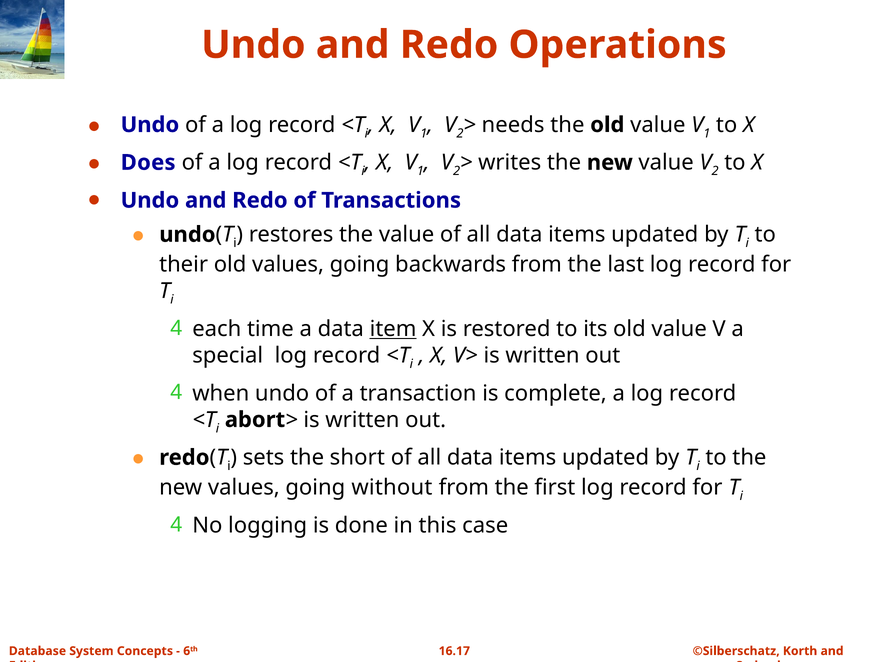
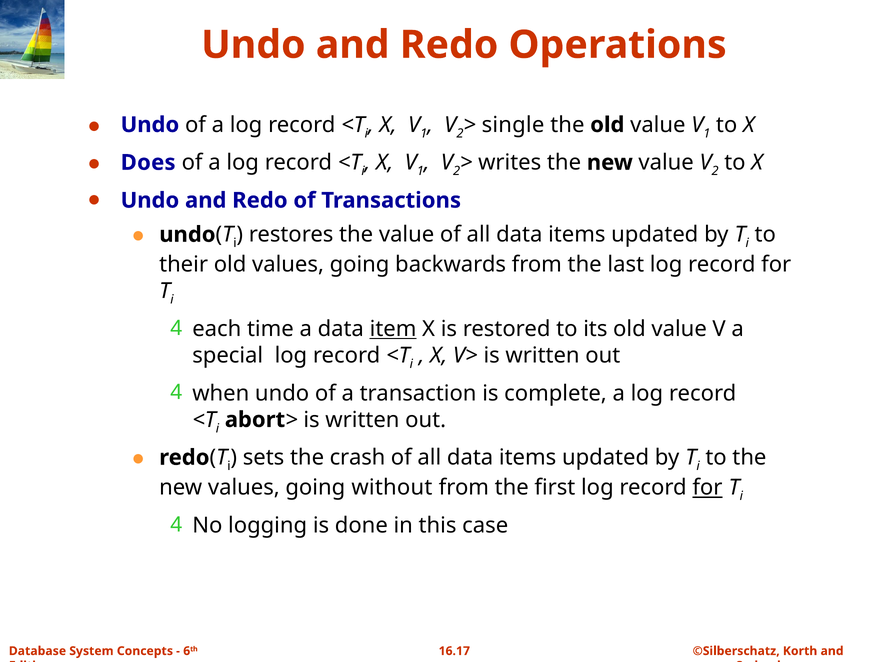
needs: needs -> single
short: short -> crash
for at (707, 488) underline: none -> present
